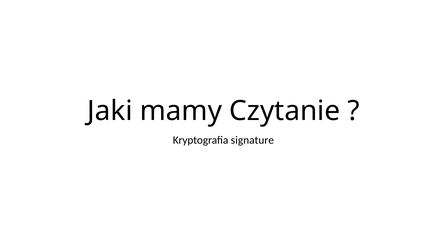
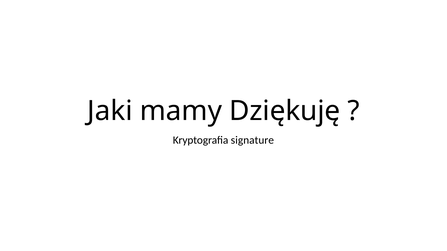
Czytanie: Czytanie -> Dziękuję
